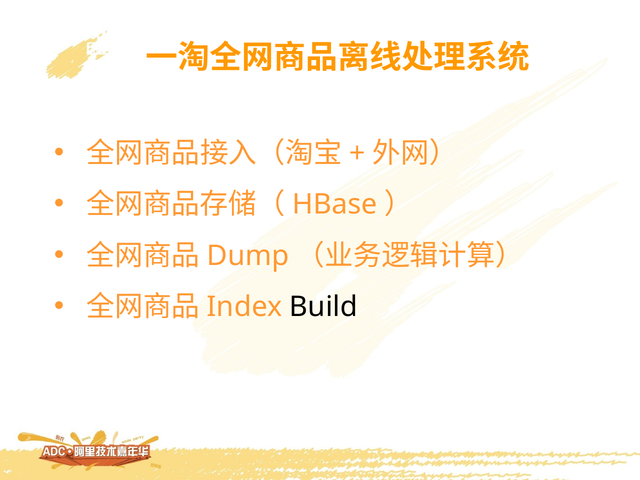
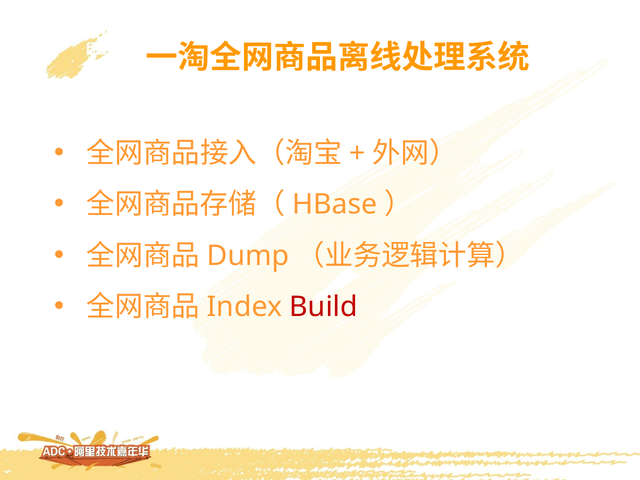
Build colour: black -> red
